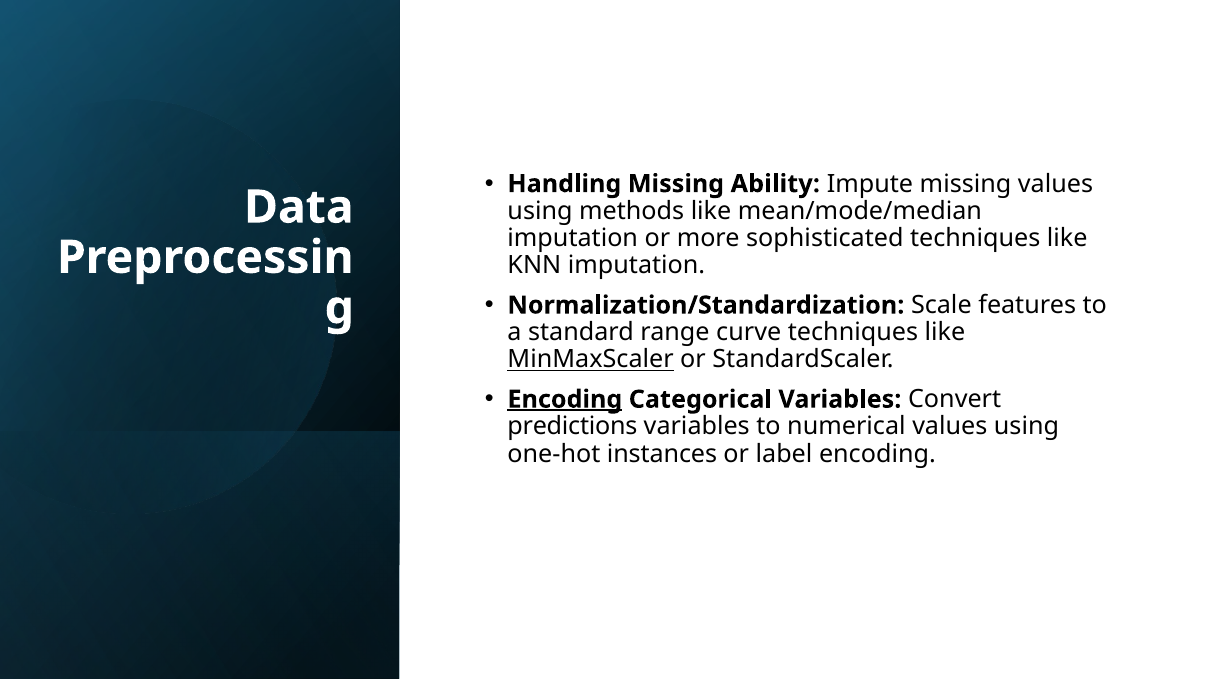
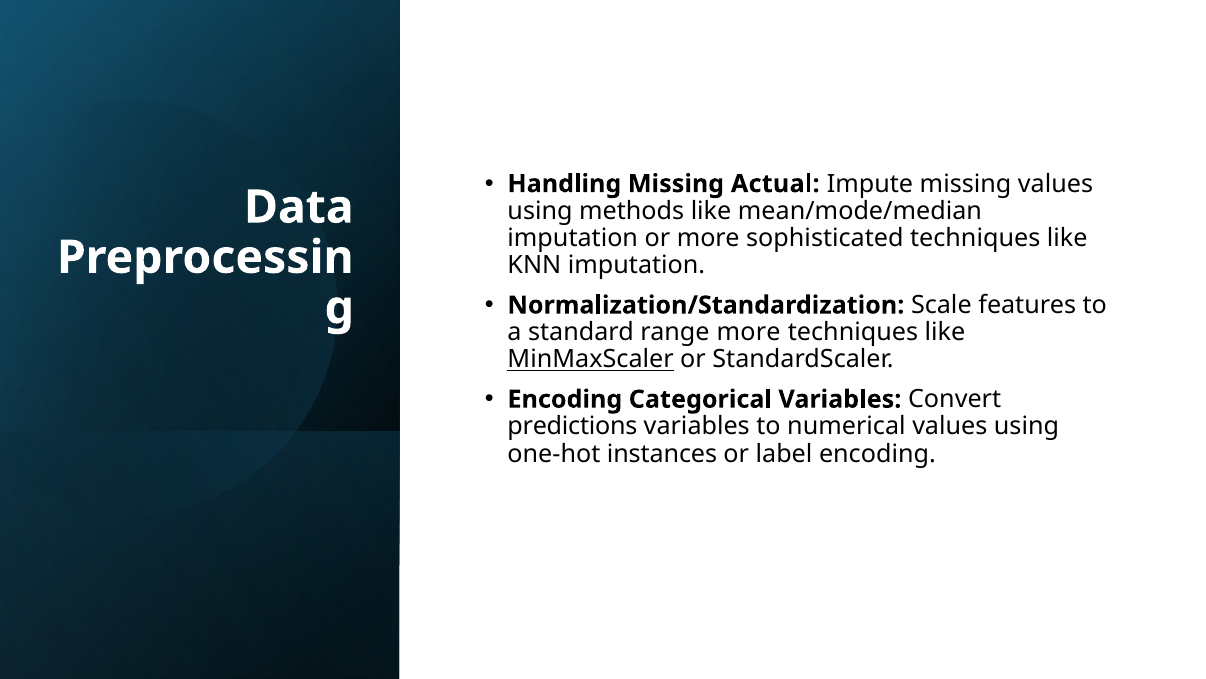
Ability: Ability -> Actual
range curve: curve -> more
Encoding at (565, 399) underline: present -> none
